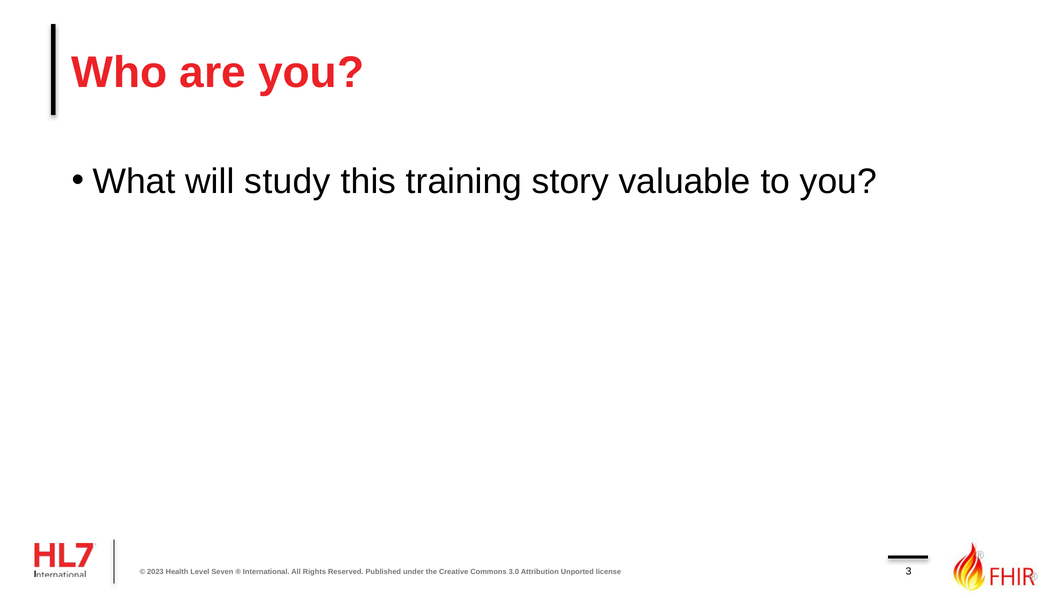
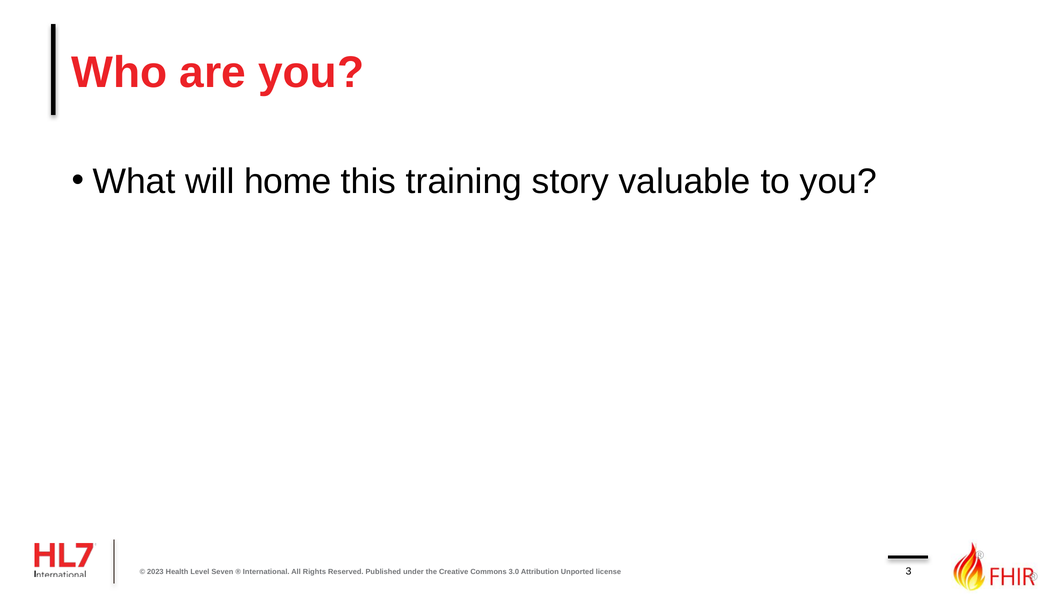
study: study -> home
